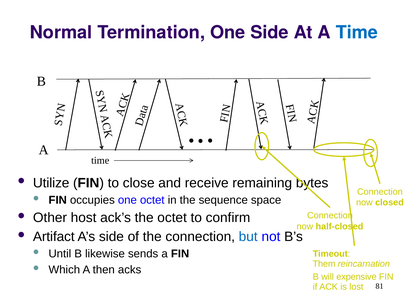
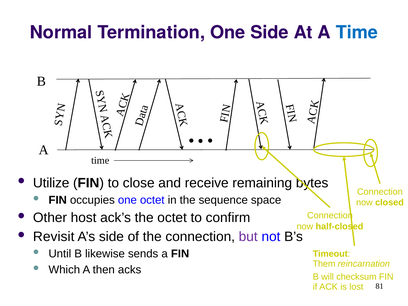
Artifact: Artifact -> Revisit
but colour: blue -> purple
expensive: expensive -> checksum
